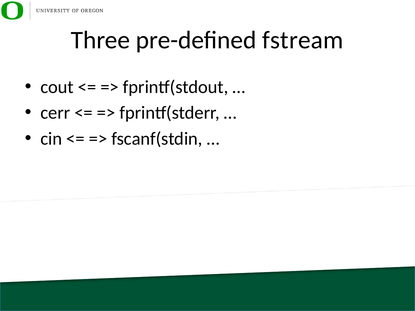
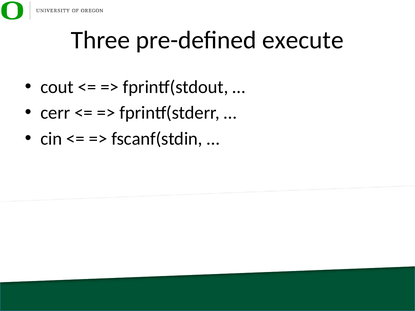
fstream: fstream -> execute
